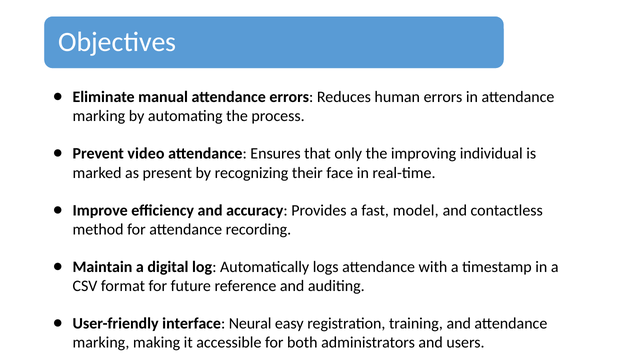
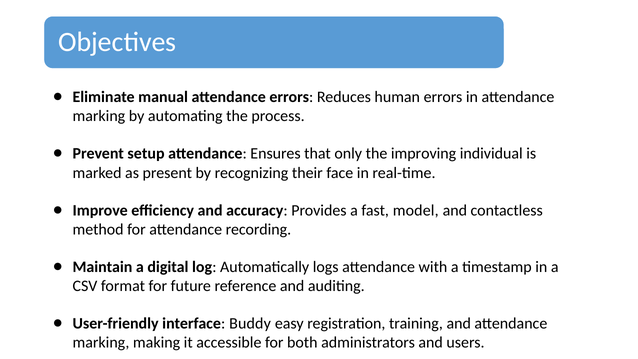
video: video -> setup
Neural: Neural -> Buddy
